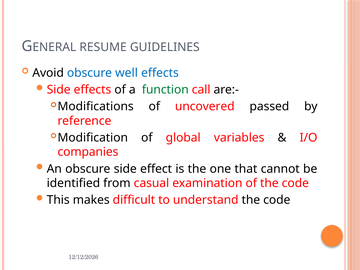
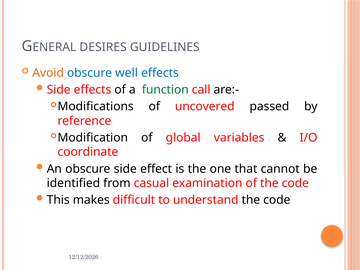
RESUME: RESUME -> DESIRES
Avoid colour: black -> orange
companies: companies -> coordinate
